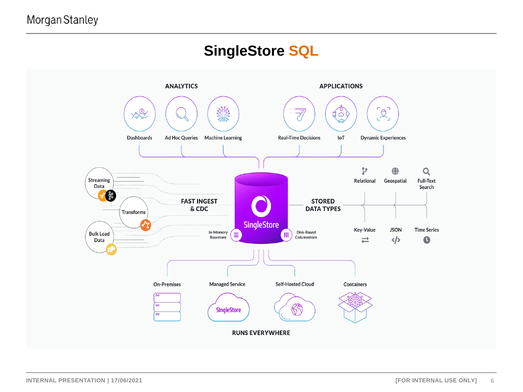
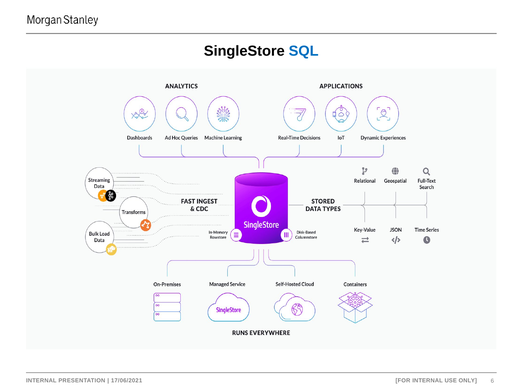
SQL colour: orange -> blue
